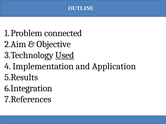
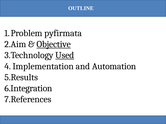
connected: connected -> pyfirmata
Objective underline: none -> present
Application: Application -> Automation
